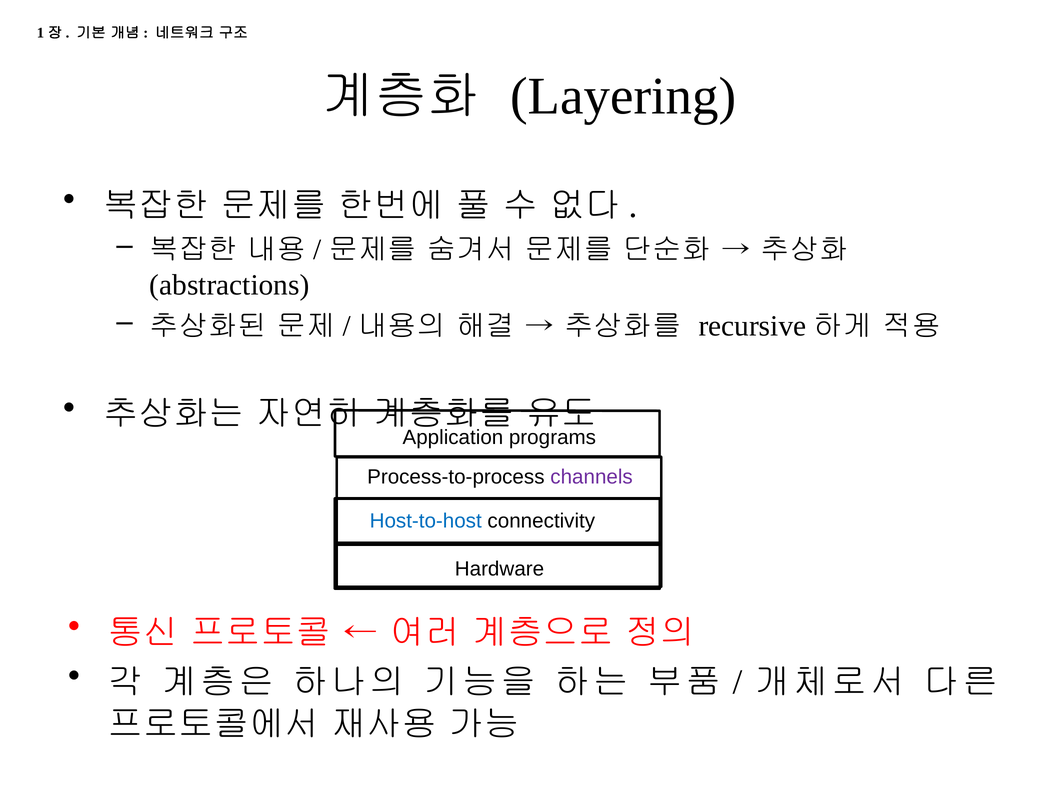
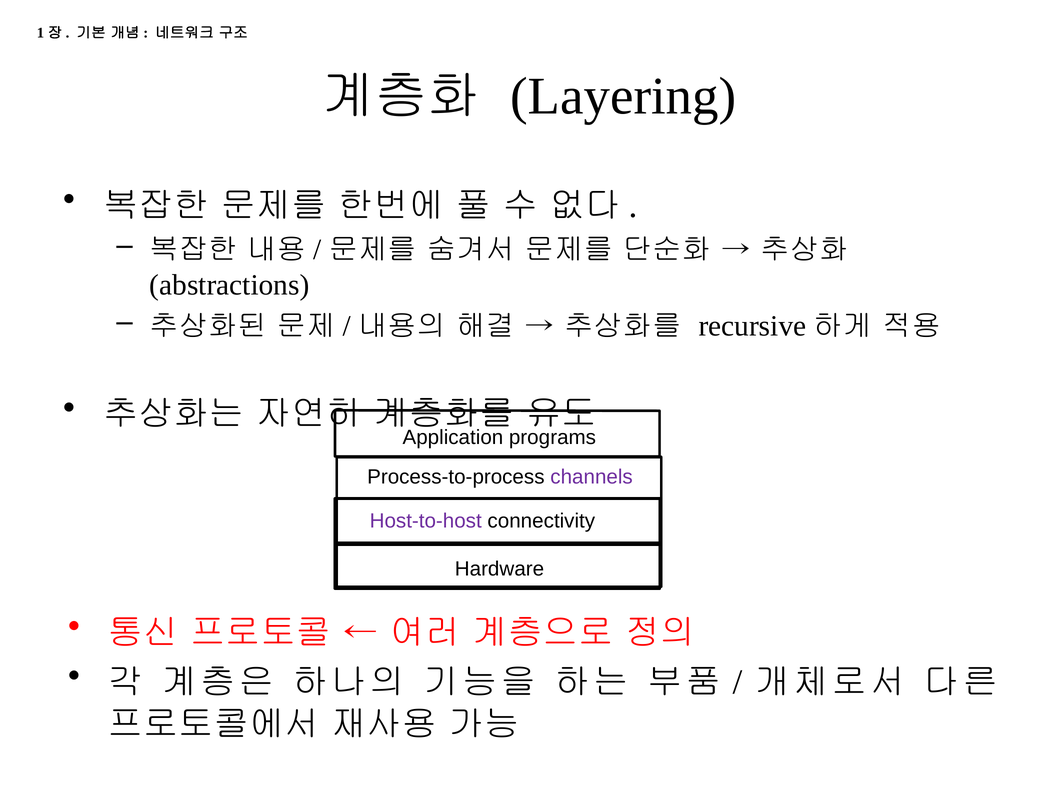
Host-to-host colour: blue -> purple
